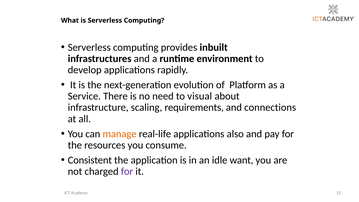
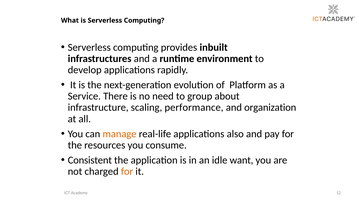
visual: visual -> group
requirements: requirements -> performance
connections: connections -> organization
for at (127, 171) colour: purple -> orange
